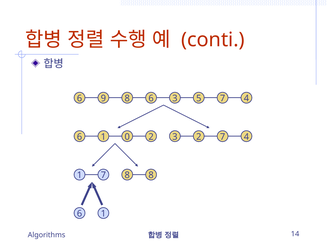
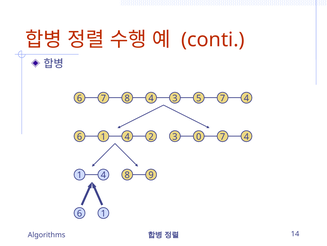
6 9: 9 -> 7
6 at (151, 98): 6 -> 4
6 1 0: 0 -> 4
3 2: 2 -> 0
7 at (103, 175): 7 -> 4
8 8: 8 -> 9
